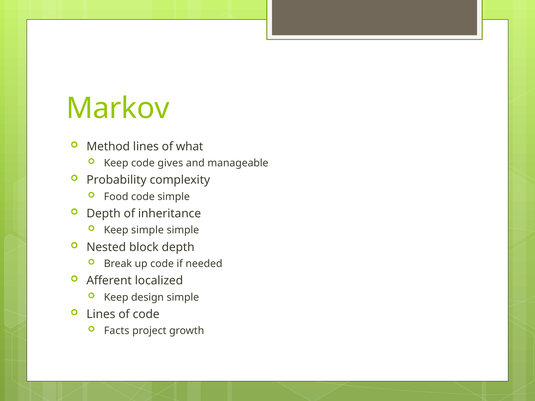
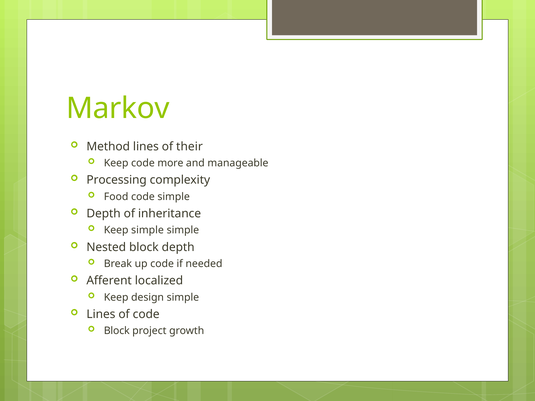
what: what -> their
gives: gives -> more
Probability: Probability -> Processing
Facts at (117, 331): Facts -> Block
